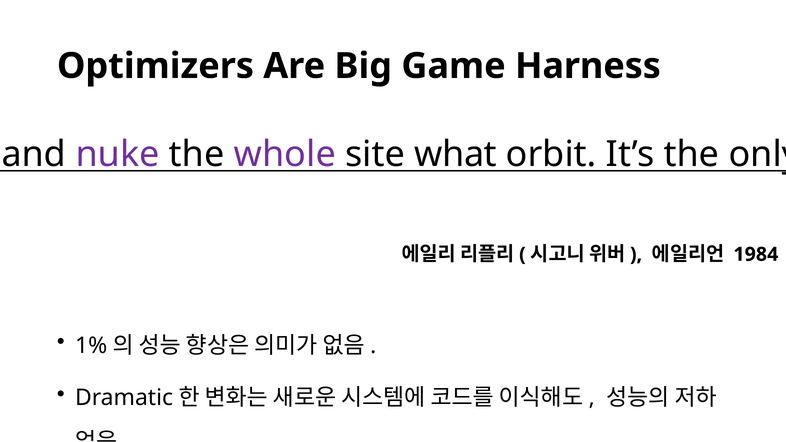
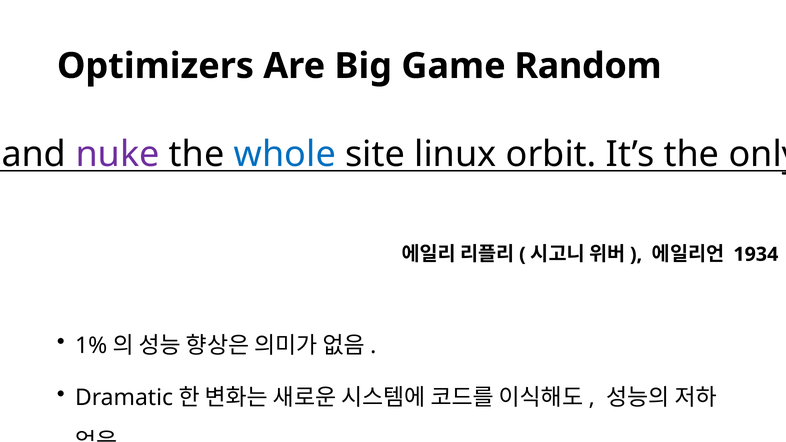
Harness: Harness -> Random
whole colour: purple -> blue
what: what -> linux
1984: 1984 -> 1934
